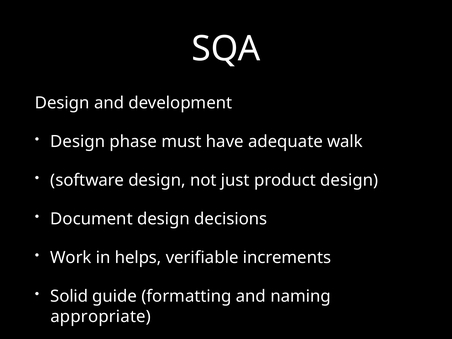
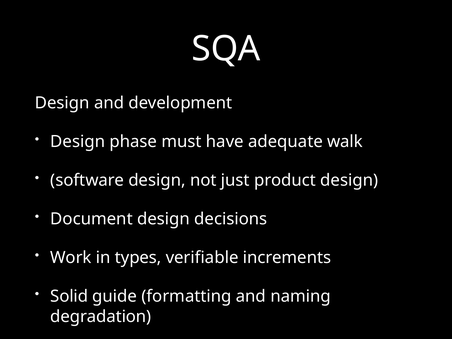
helps: helps -> types
appropriate: appropriate -> degradation
